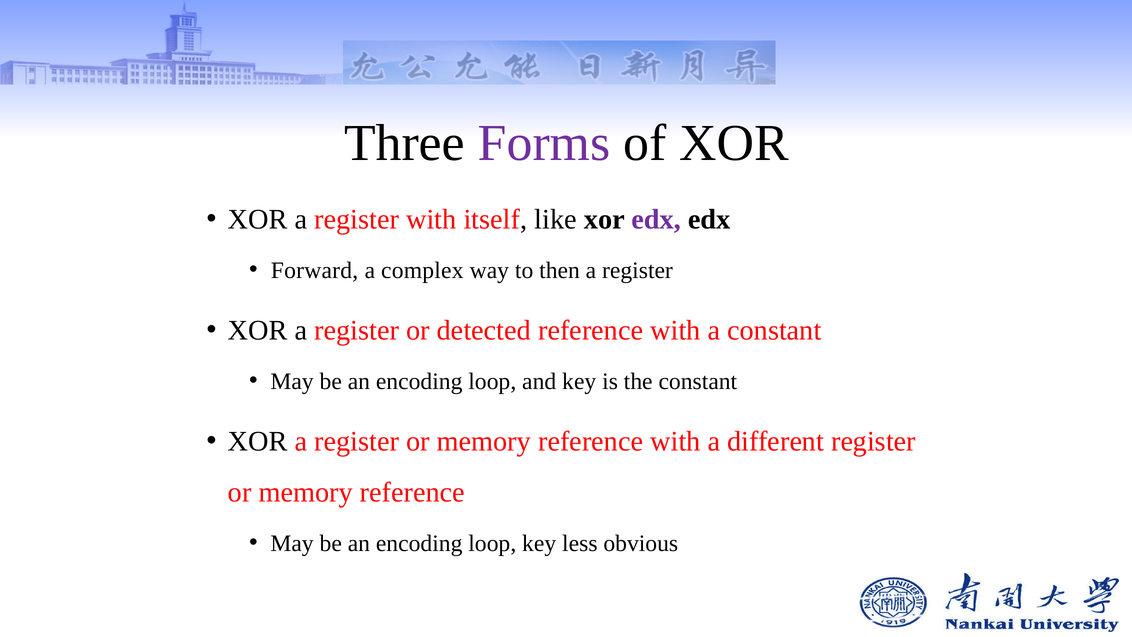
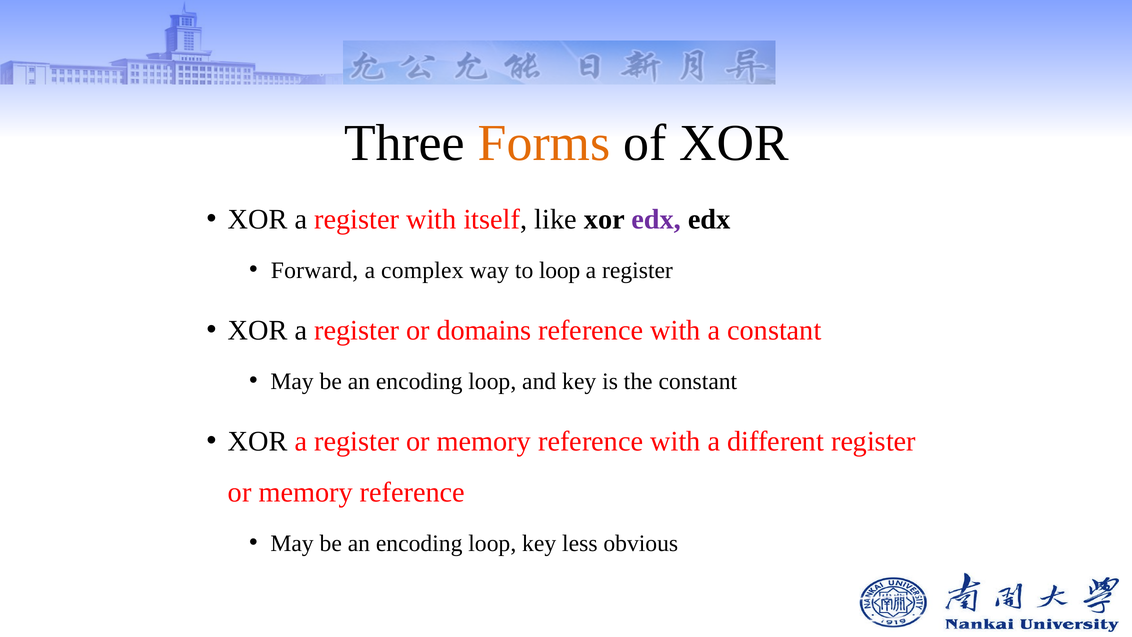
Forms colour: purple -> orange
to then: then -> loop
detected: detected -> domains
